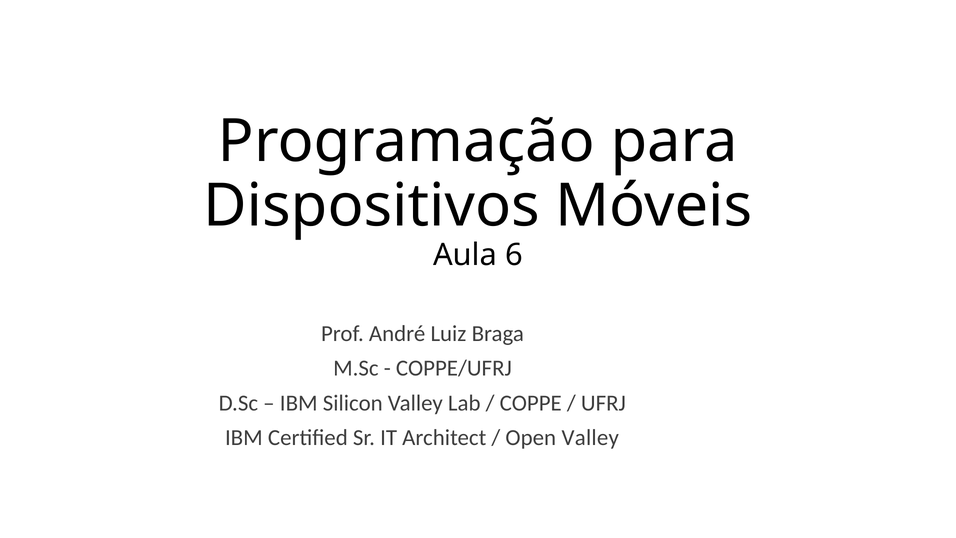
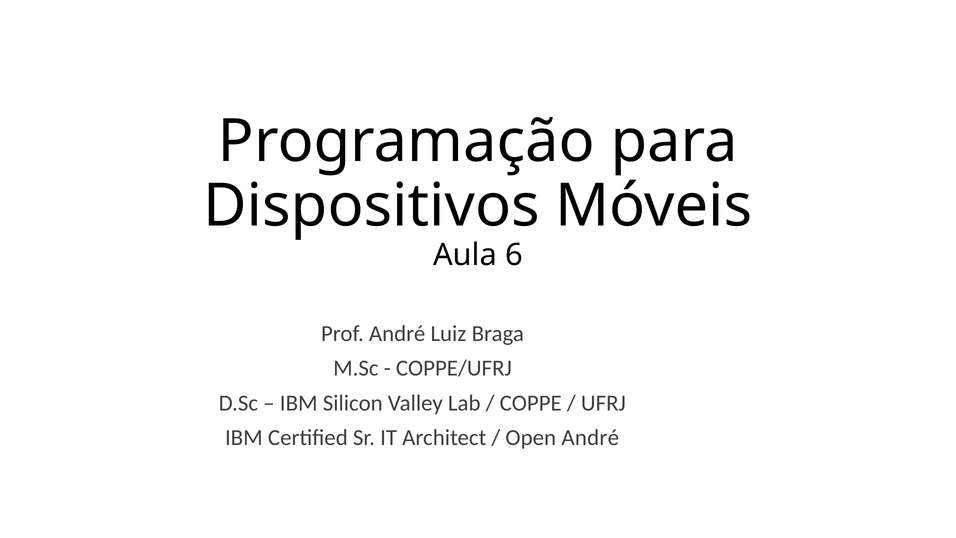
Open Valley: Valley -> André
